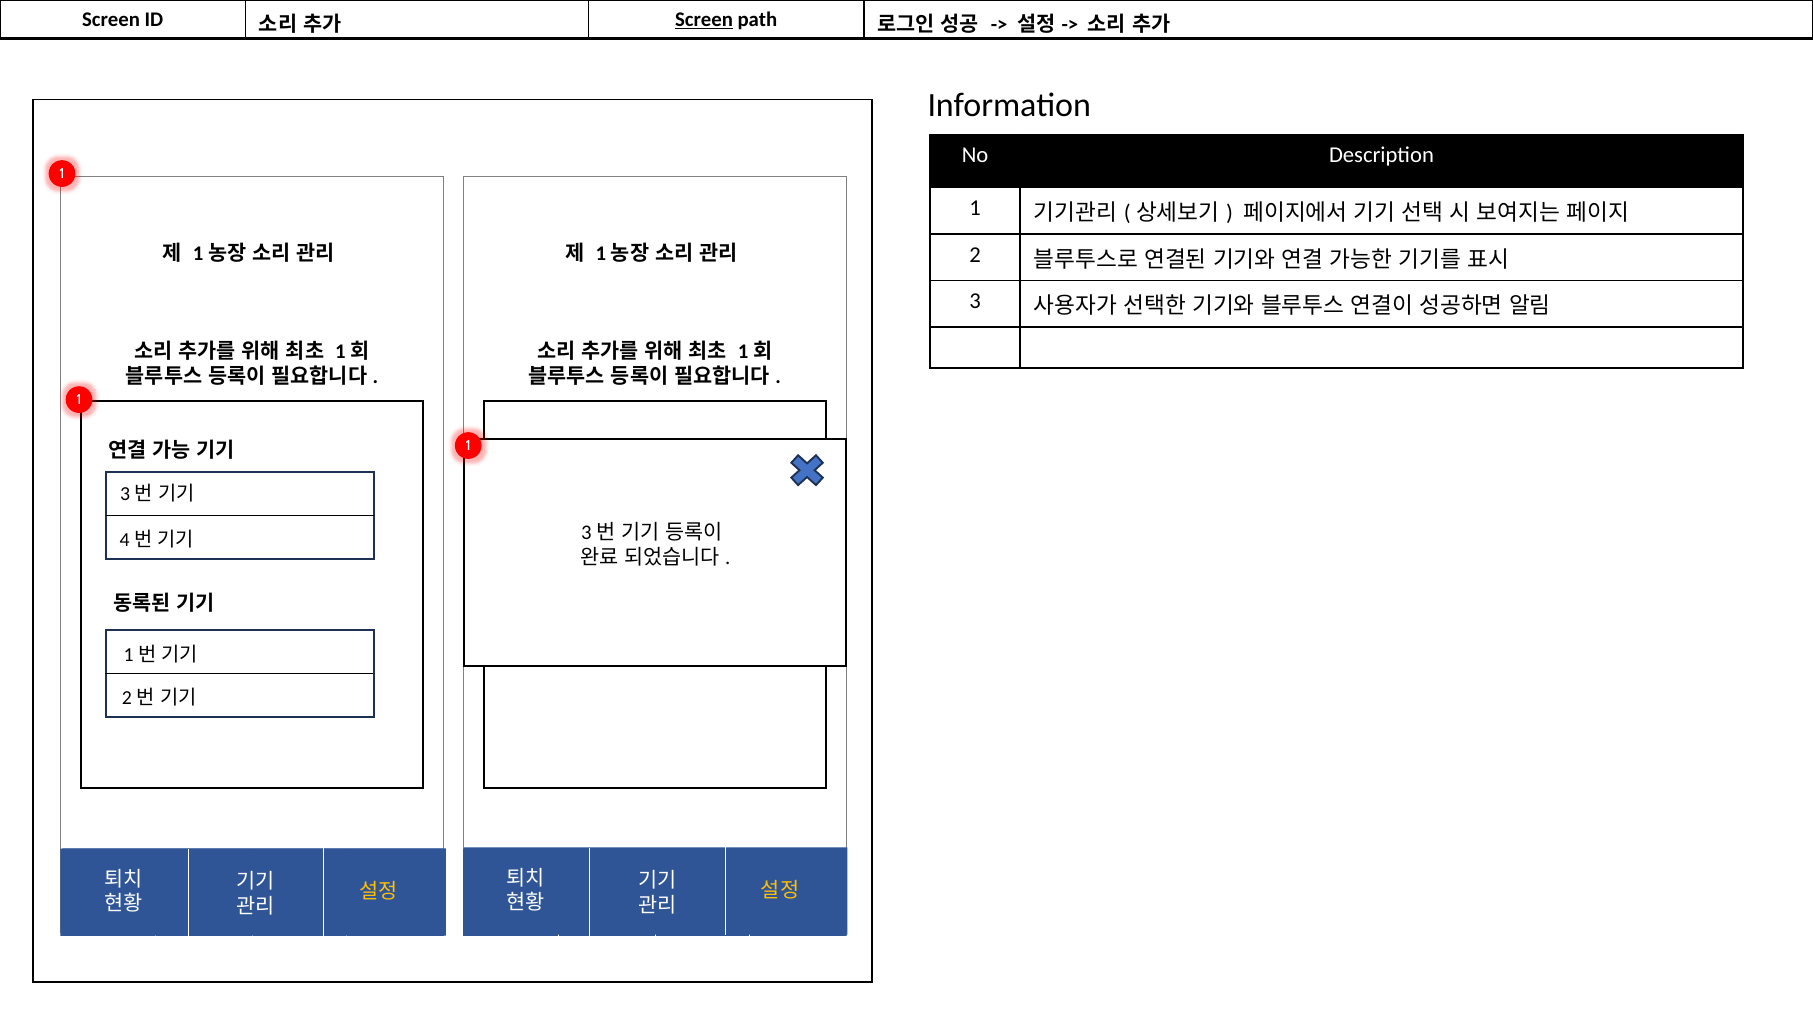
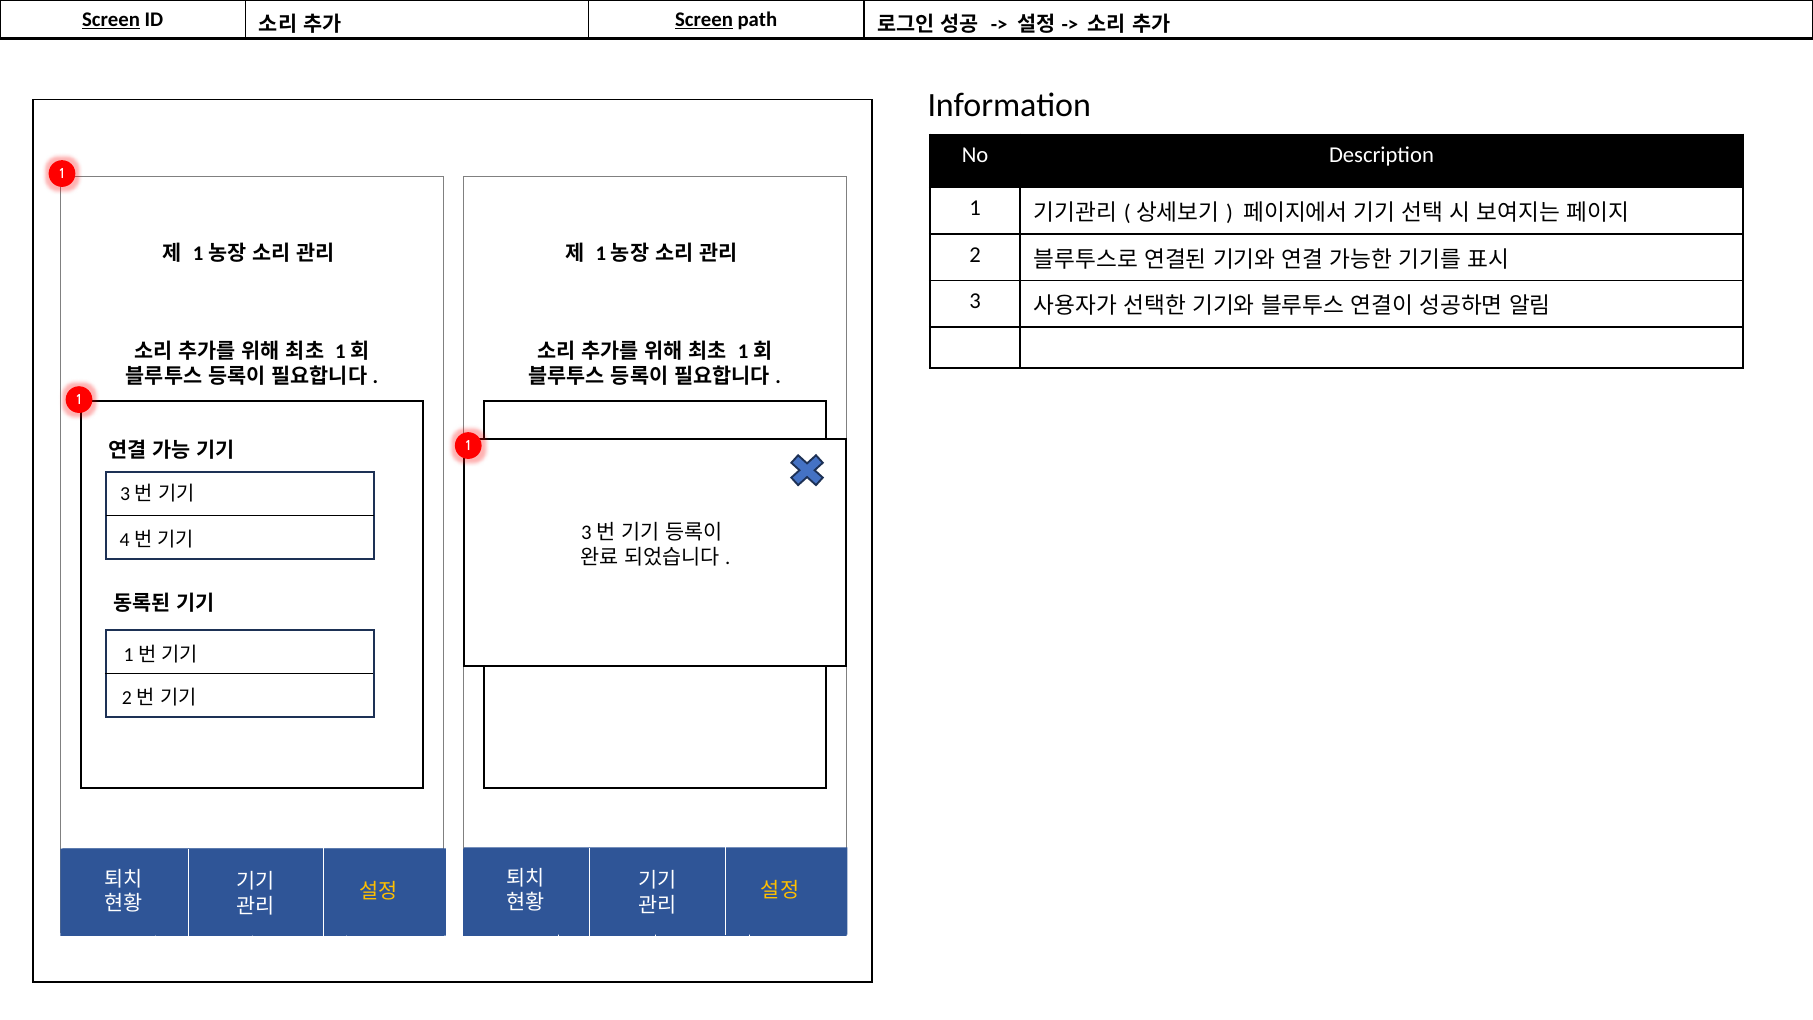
Screen at (111, 20) underline: none -> present
